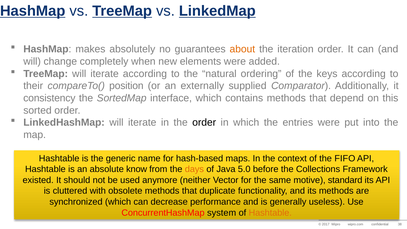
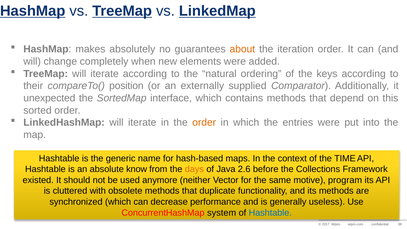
consistency: consistency -> unexpected
order at (204, 123) colour: black -> orange
FIFO: FIFO -> TIME
5.0: 5.0 -> 2.6
standard: standard -> program
Hashtable at (270, 213) colour: orange -> blue
